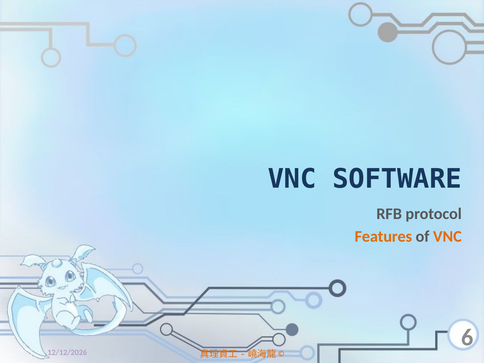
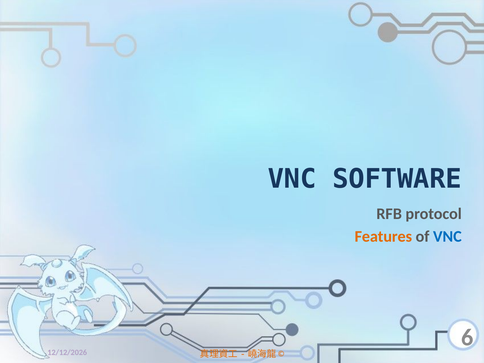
VNC at (447, 236) colour: orange -> blue
